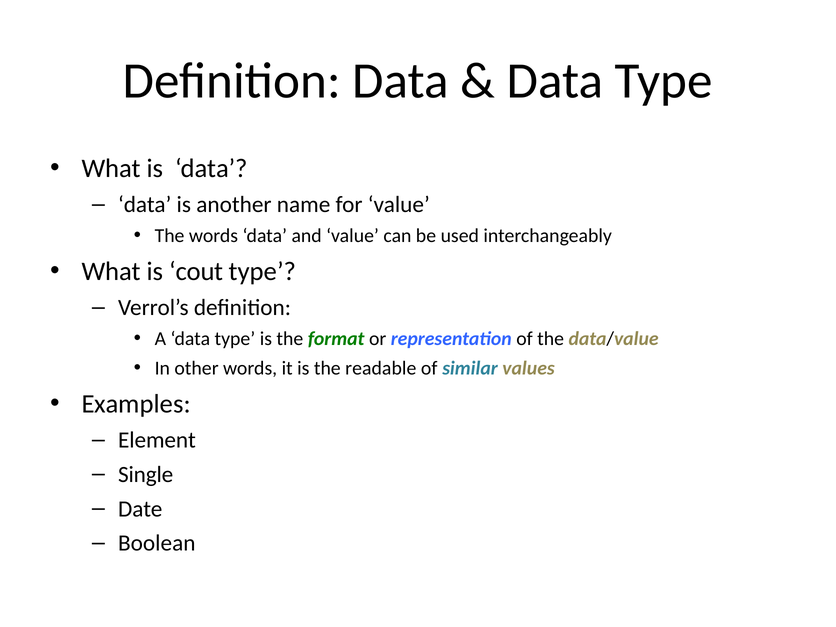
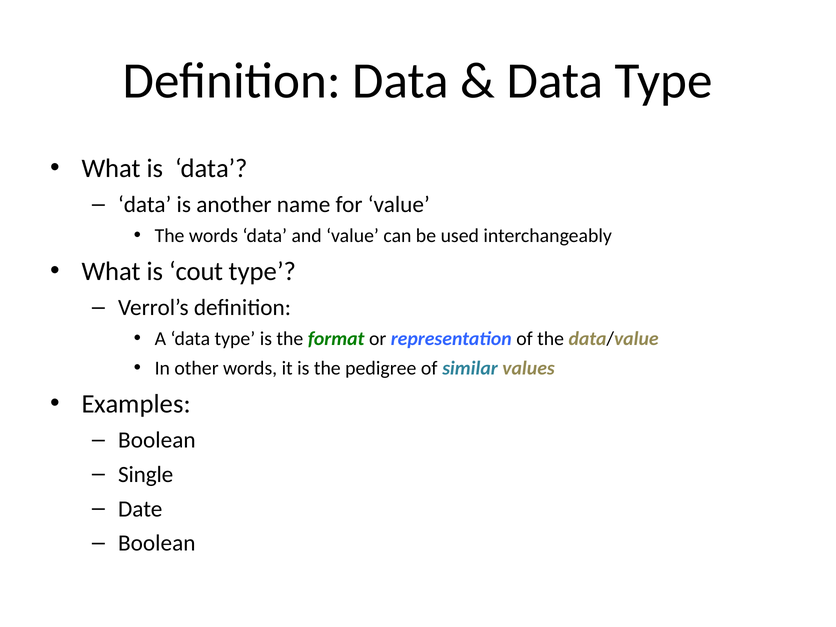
readable: readable -> pedigree
Element at (157, 440): Element -> Boolean
